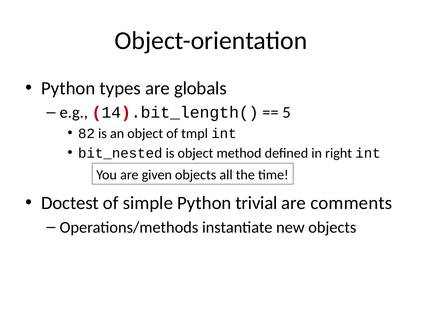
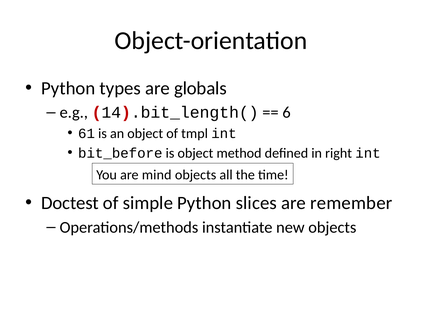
5: 5 -> 6
82: 82 -> 61
bit_nested: bit_nested -> bit_before
given: given -> mind
trivial: trivial -> slices
comments: comments -> remember
